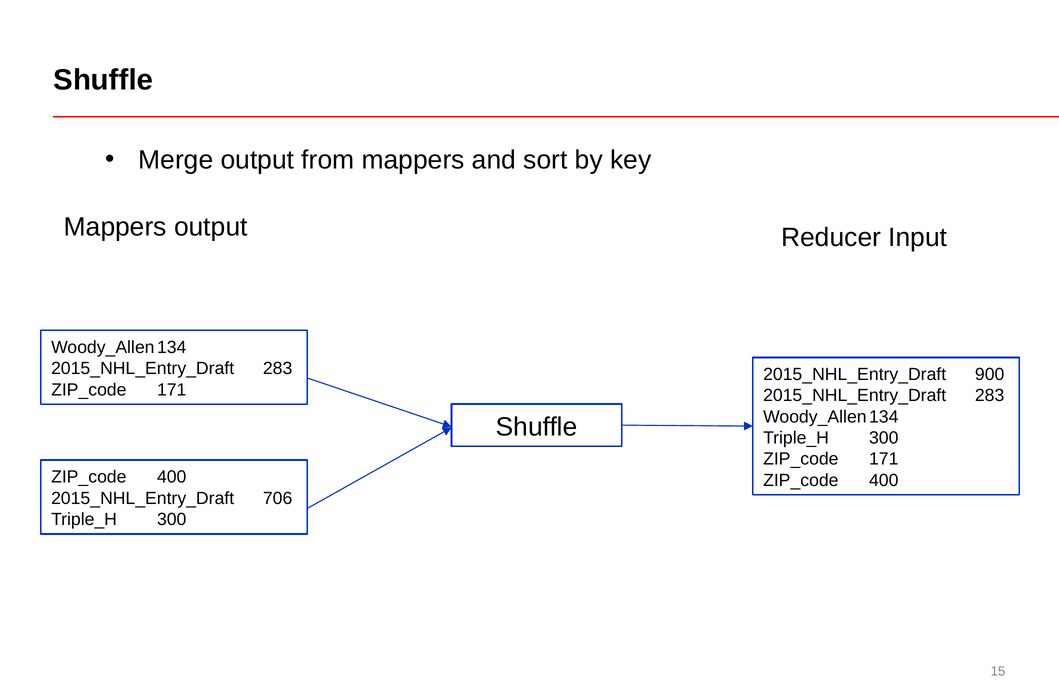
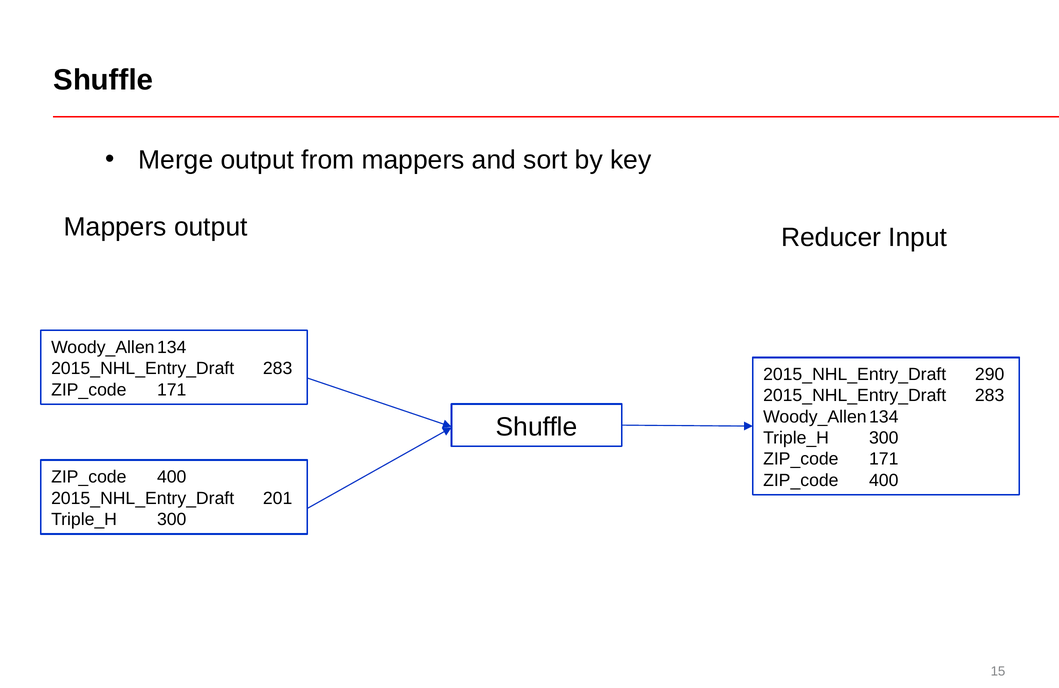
900: 900 -> 290
706: 706 -> 201
